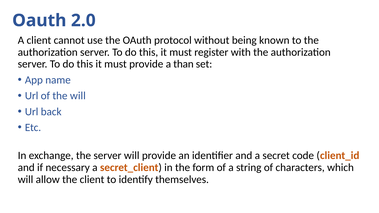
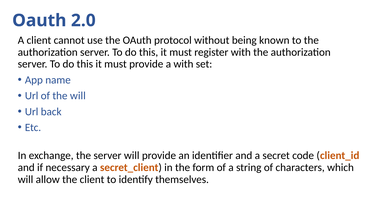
a than: than -> with
